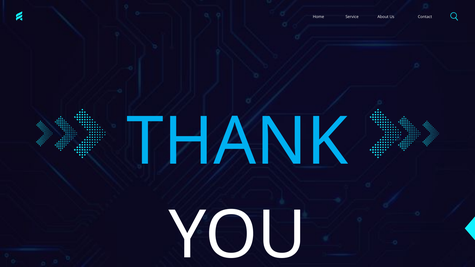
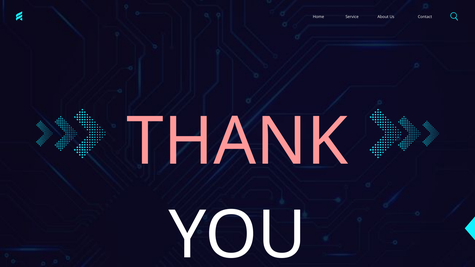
THANK colour: light blue -> pink
